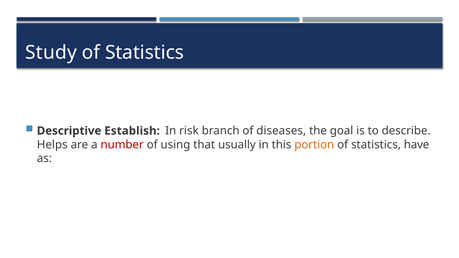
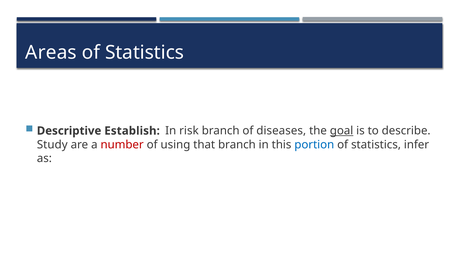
Study: Study -> Areas
goal underline: none -> present
Helps: Helps -> Study
that usually: usually -> branch
portion colour: orange -> blue
have: have -> infer
